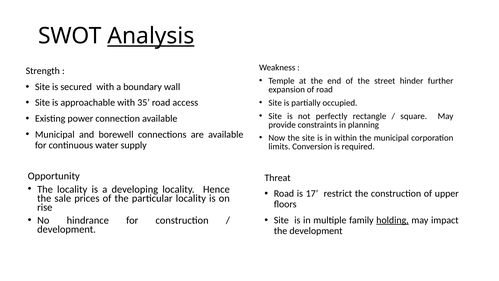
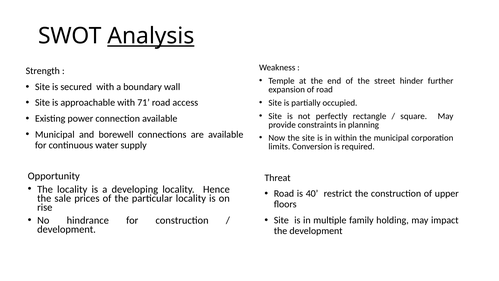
35: 35 -> 71
17: 17 -> 40
holding underline: present -> none
